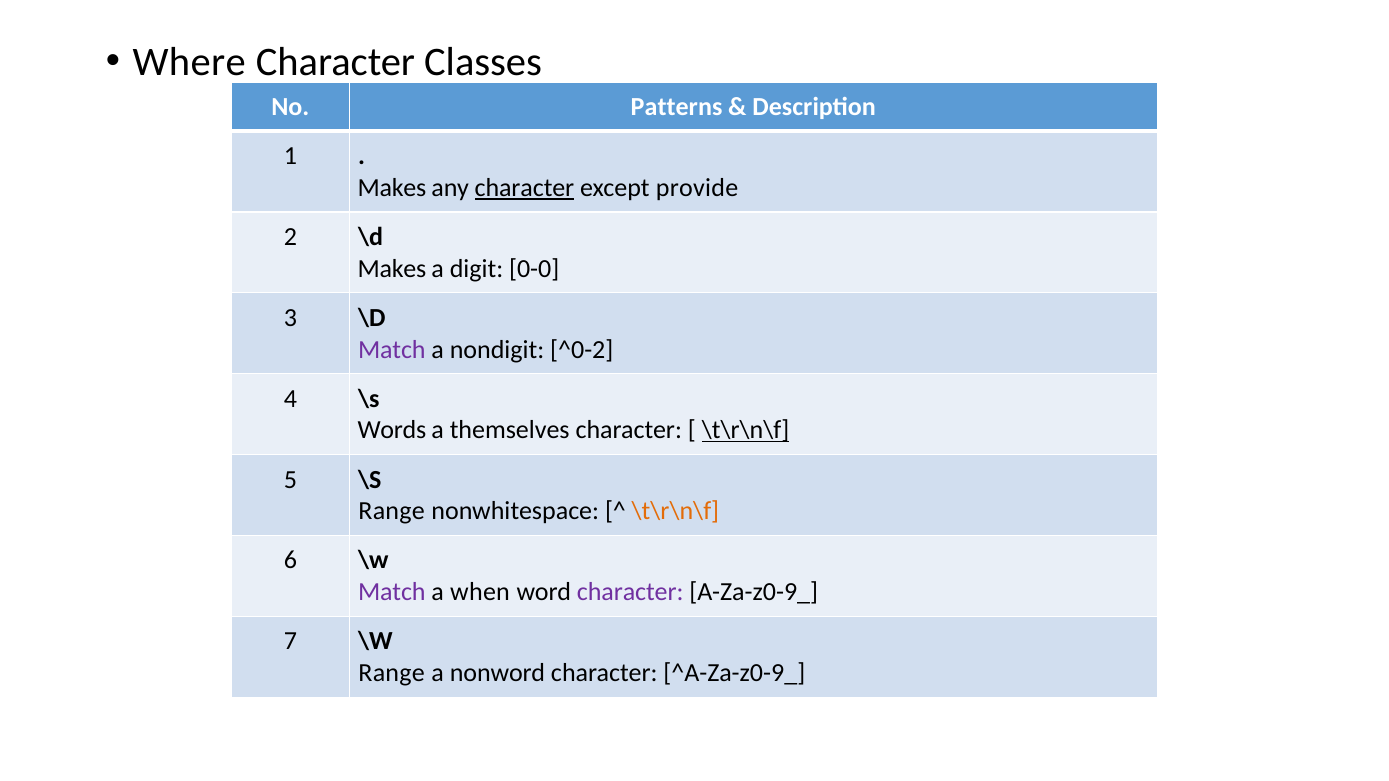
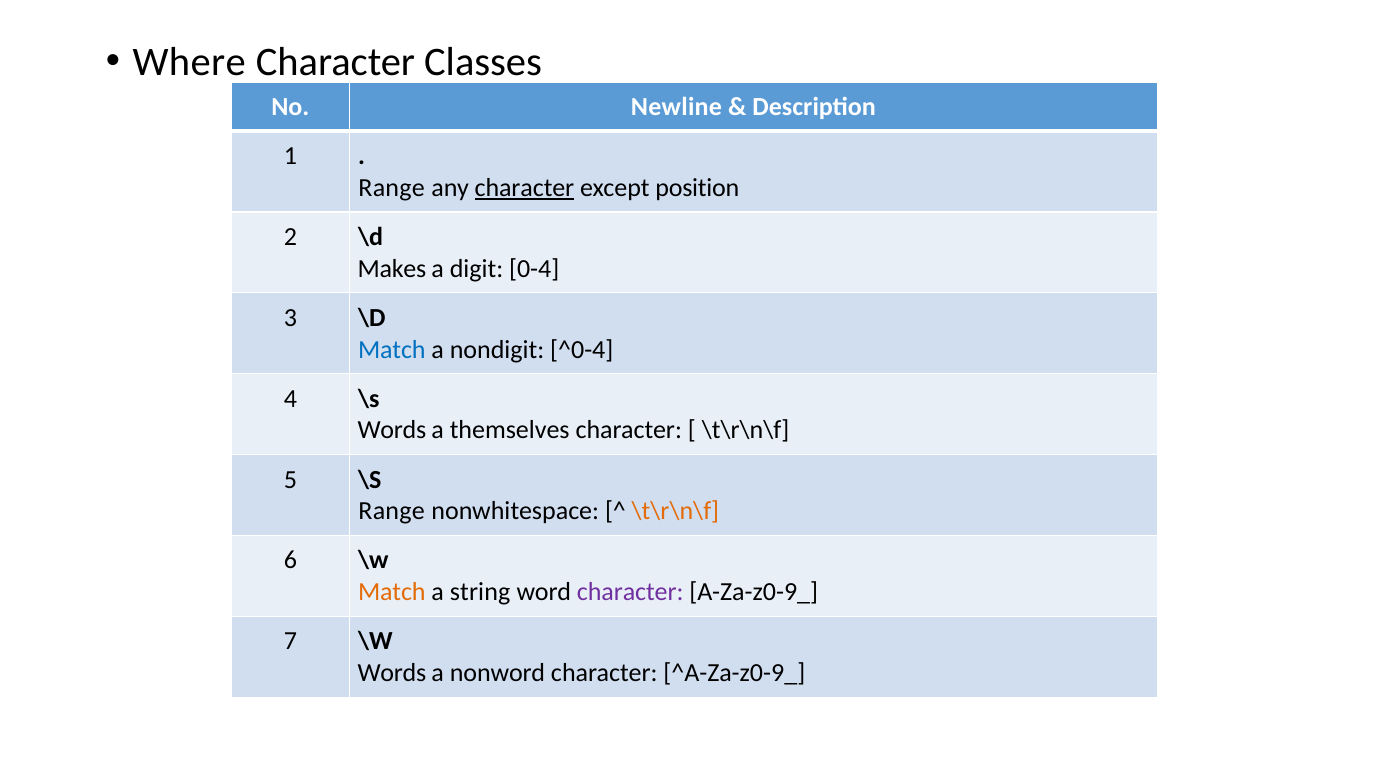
Patterns: Patterns -> Newline
Makes at (392, 188): Makes -> Range
provide: provide -> position
0-0: 0-0 -> 0-4
Match at (392, 350) colour: purple -> blue
^0-2: ^0-2 -> ^0-4
\t\r\n\f at (746, 431) underline: present -> none
Match at (392, 592) colour: purple -> orange
when: when -> string
Range at (392, 673): Range -> Words
